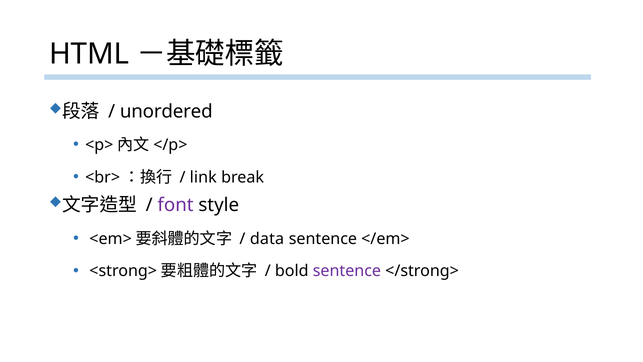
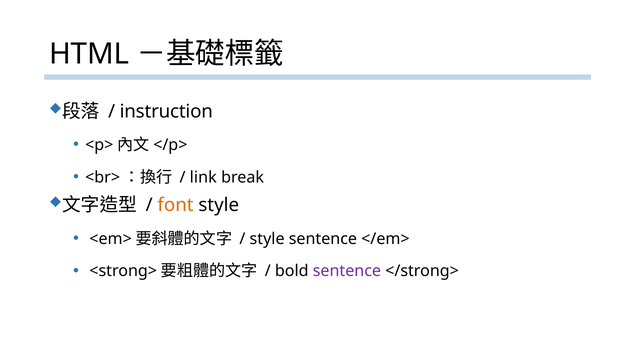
unordered: unordered -> instruction
font colour: purple -> orange
data at (267, 239): data -> style
